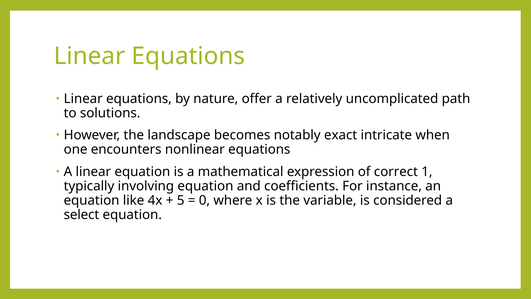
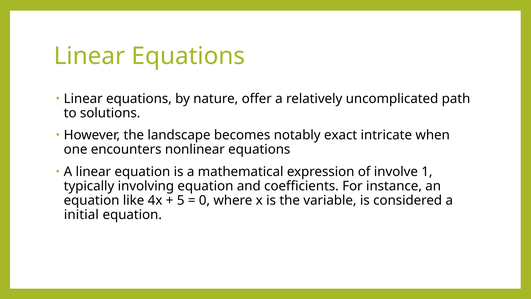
correct: correct -> involve
select: select -> initial
